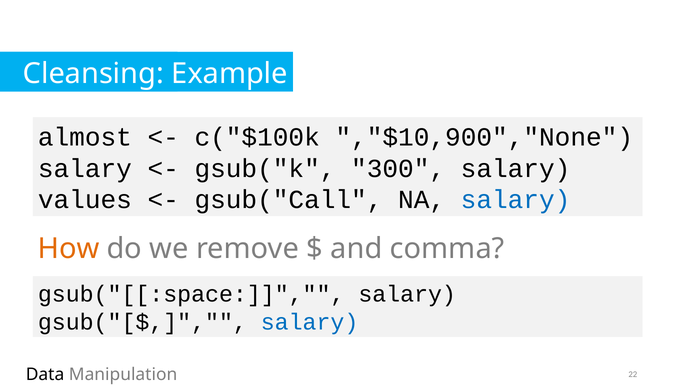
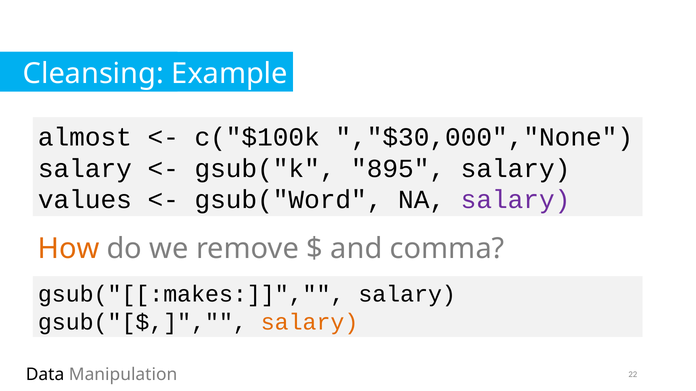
,"$10,900","None: ,"$10,900","None -> ,"$30,000","None
300: 300 -> 895
gsub("Call: gsub("Call -> gsub("Word
salary at (516, 200) colour: blue -> purple
gsub("[[:space: gsub("[[:space -> gsub("[[:makes
salary at (310, 323) colour: blue -> orange
